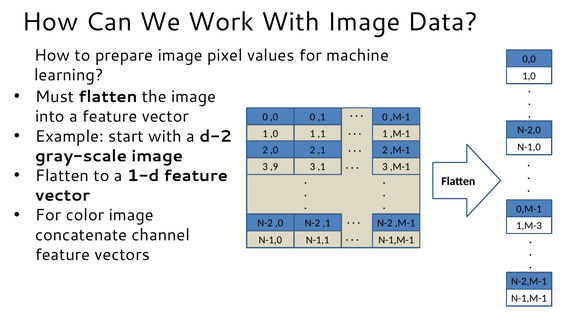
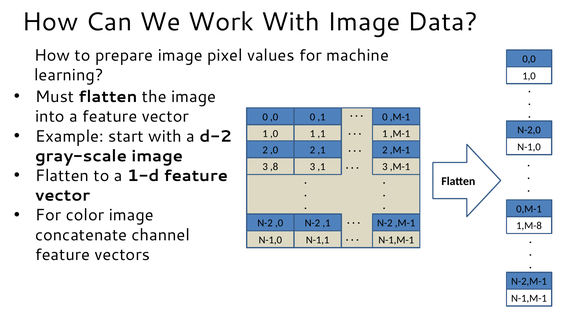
,9: ,9 -> ,8
1,M-3: 1,M-3 -> 1,M-8
